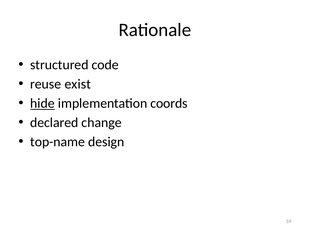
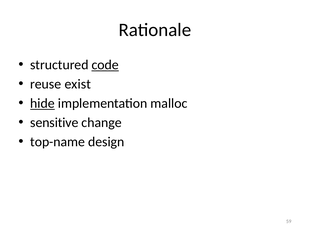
code underline: none -> present
coords: coords -> malloc
declared: declared -> sensitive
